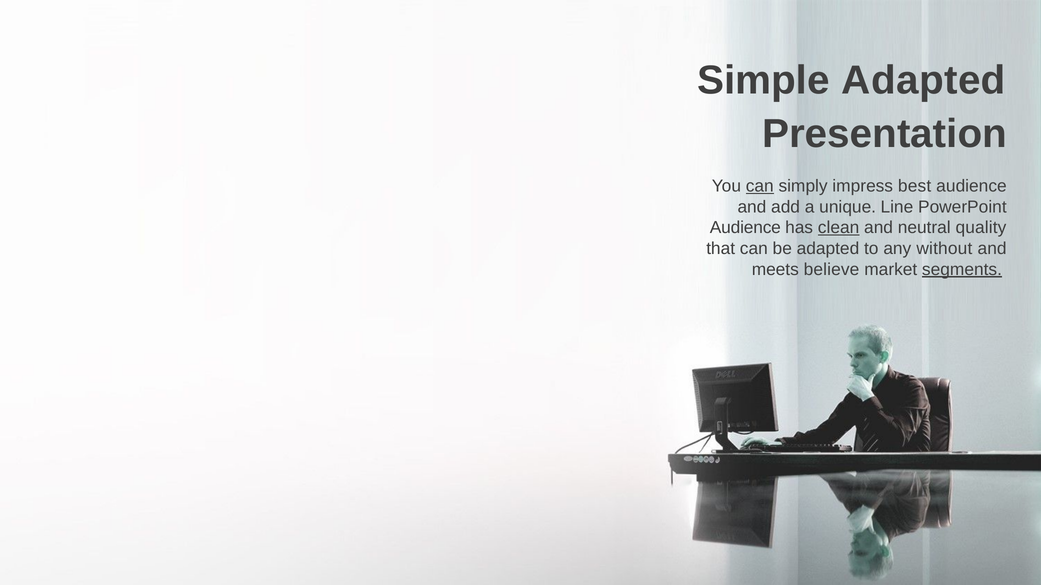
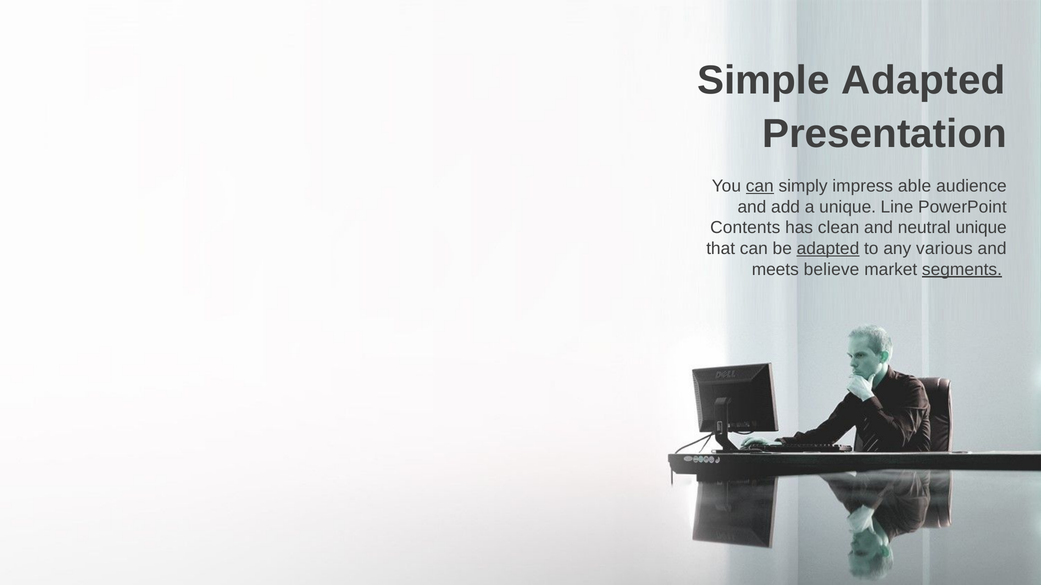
best: best -> able
Audience at (745, 228): Audience -> Contents
clean underline: present -> none
neutral quality: quality -> unique
adapted at (828, 249) underline: none -> present
without: without -> various
